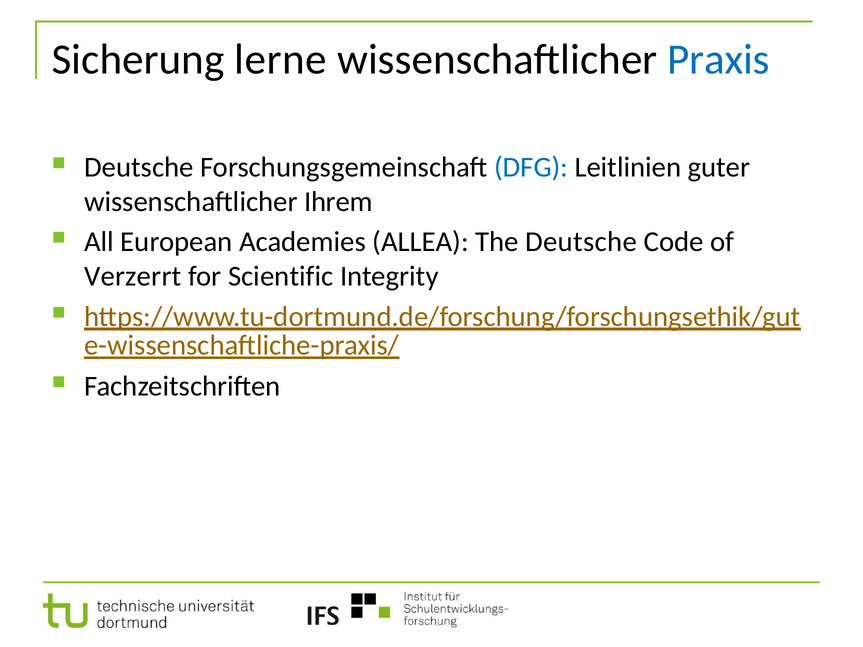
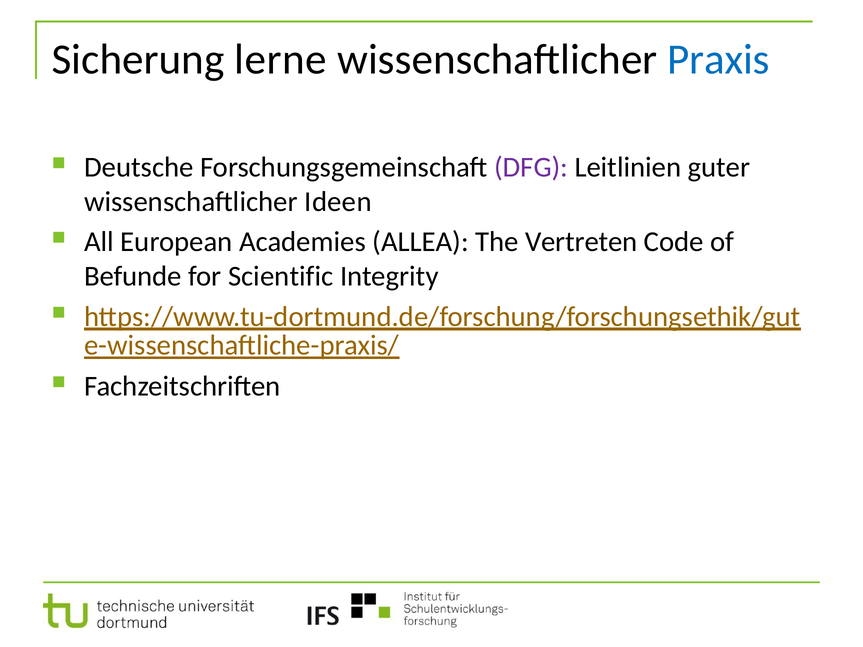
DFG colour: blue -> purple
Ihrem: Ihrem -> Ideen
The Deutsche: Deutsche -> Vertreten
Verzerrt: Verzerrt -> Befunde
